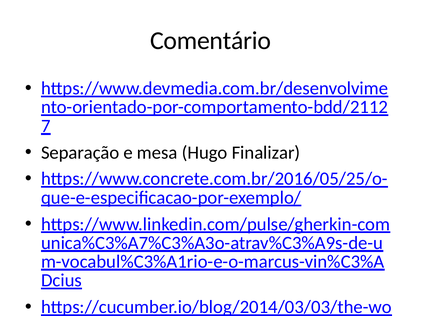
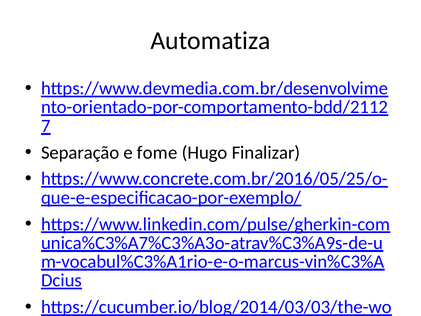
Comentário: Comentário -> Automatiza
mesa: mesa -> fome
